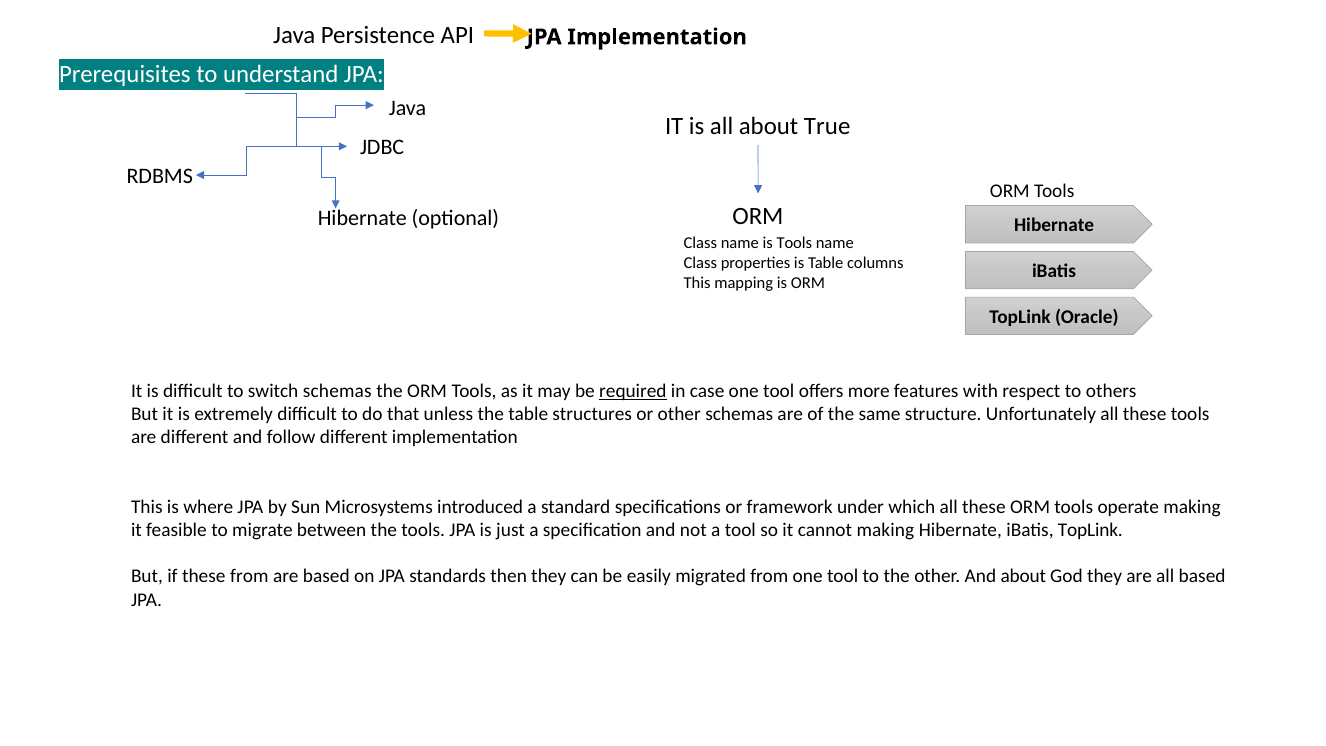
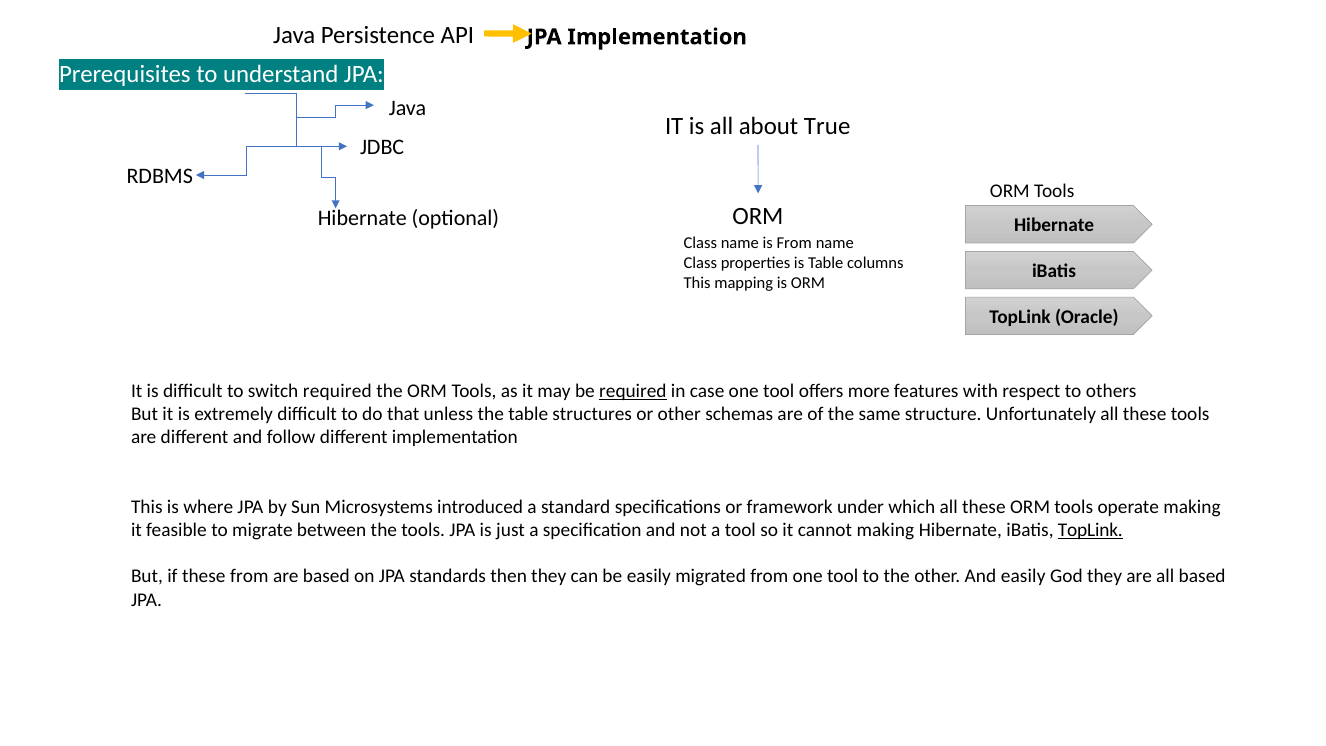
is Tools: Tools -> From
switch schemas: schemas -> required
TopLink at (1090, 530) underline: none -> present
And about: about -> easily
